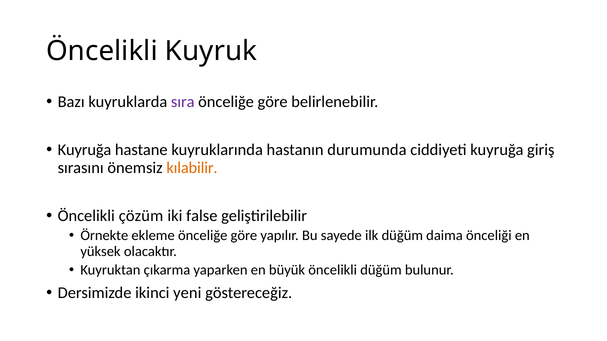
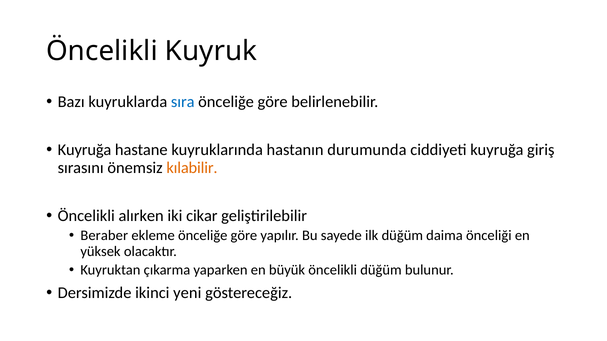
sıra colour: purple -> blue
çözüm: çözüm -> alırken
false: false -> cikar
Örnekte: Örnekte -> Beraber
